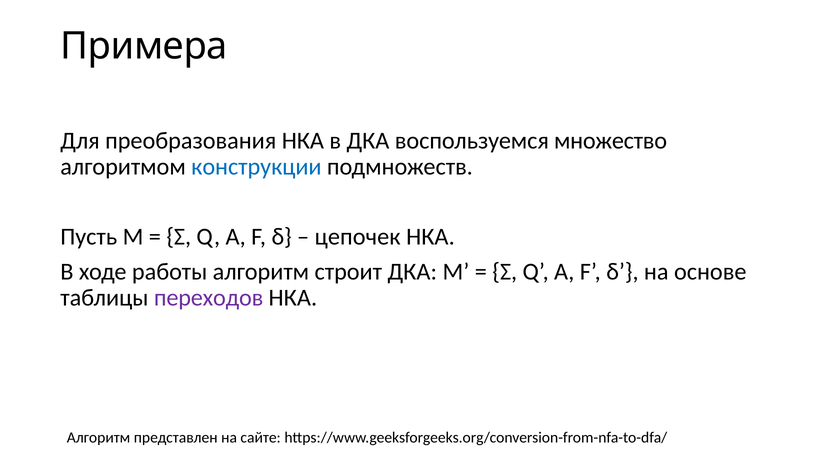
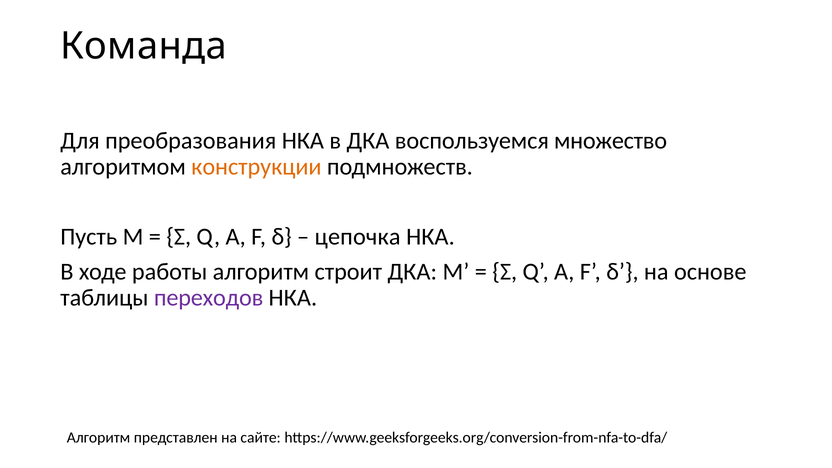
Примера: Примера -> Команда
конструкции colour: blue -> orange
цепочек: цепочек -> цепочка
